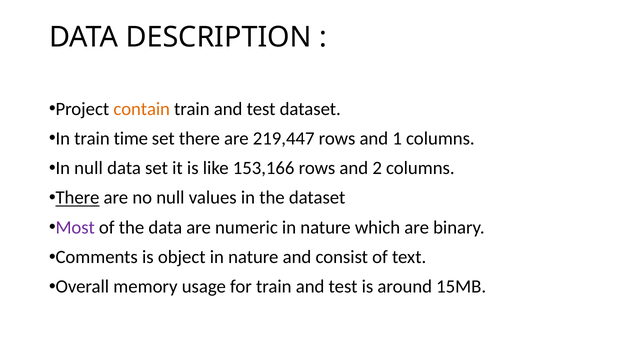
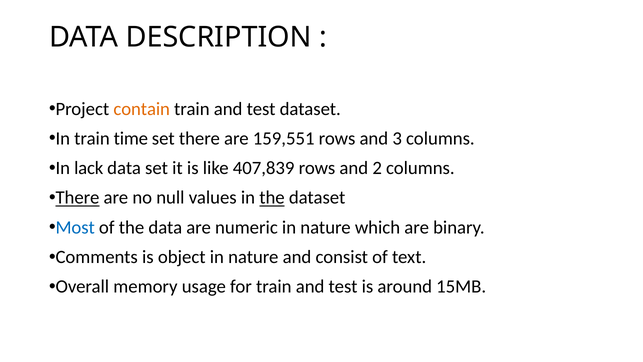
219,447: 219,447 -> 159,551
1: 1 -> 3
In null: null -> lack
153,166: 153,166 -> 407,839
the at (272, 198) underline: none -> present
Most colour: purple -> blue
